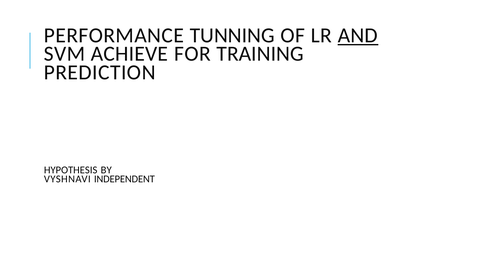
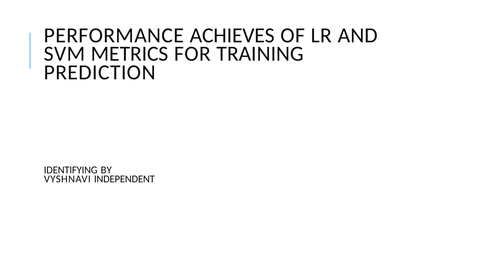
TUNNING: TUNNING -> ACHIEVES
AND underline: present -> none
ACHIEVE: ACHIEVE -> METRICS
HYPOTHESIS: HYPOTHESIS -> IDENTIFYING
